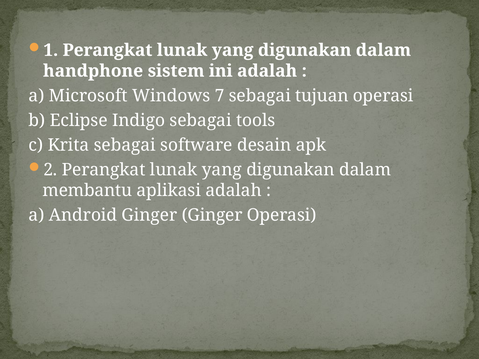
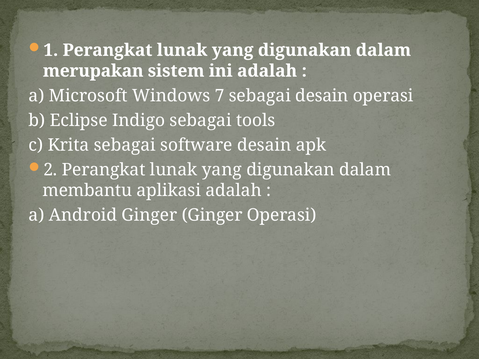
handphone: handphone -> merupakan
sebagai tujuan: tujuan -> desain
